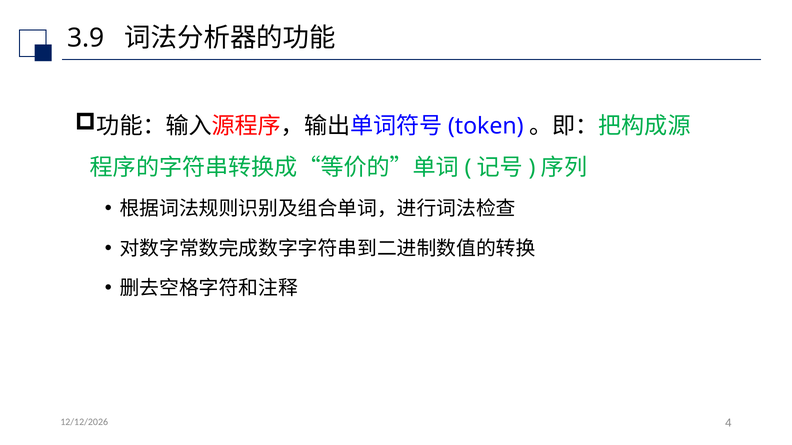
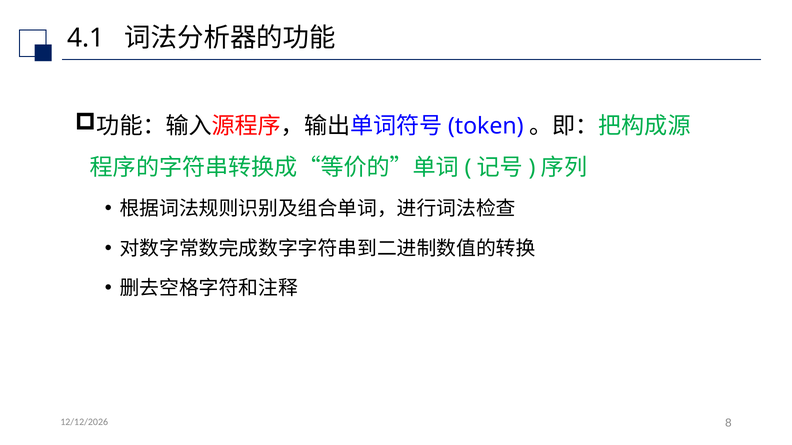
3.9: 3.9 -> 4.1
4: 4 -> 8
